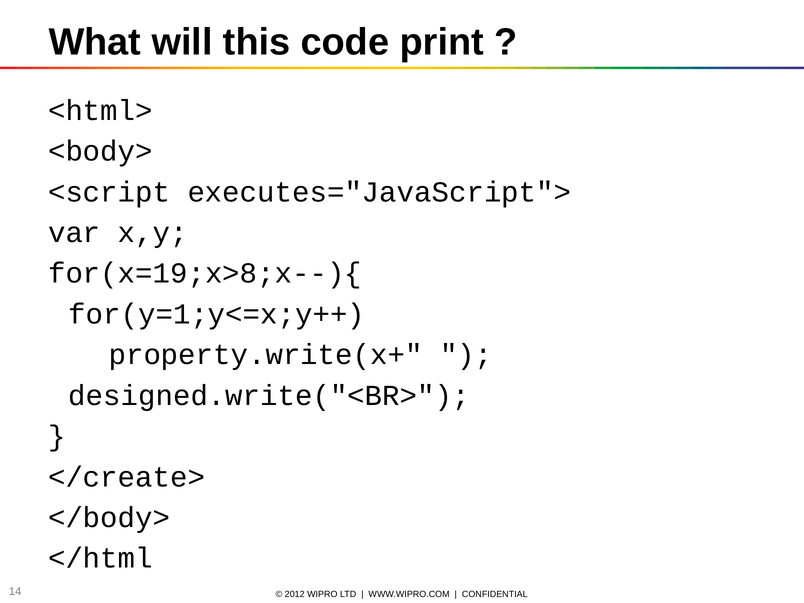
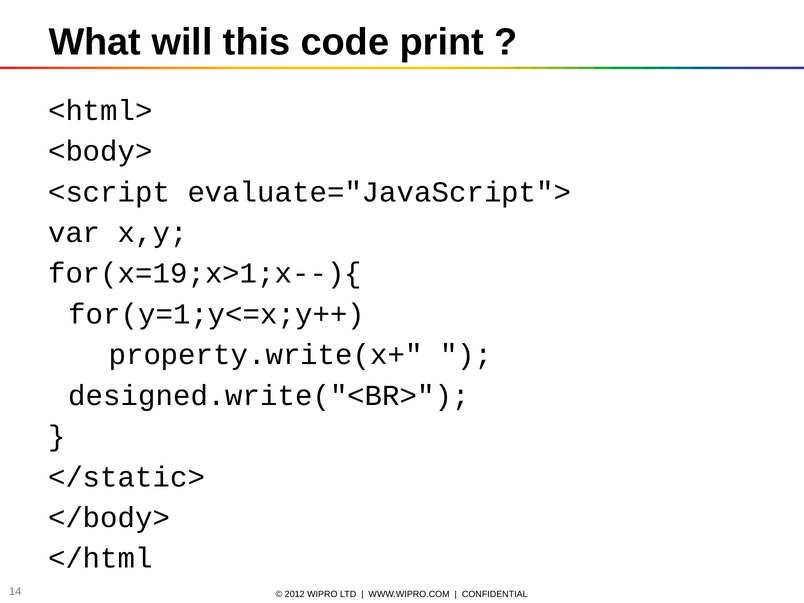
executes="JavaScript">: executes="JavaScript"> -> evaluate="JavaScript">
for(x=19;x>8;x--){: for(x=19;x>8;x--){ -> for(x=19;x>1;x--){
</create>: </create> -> </static>
